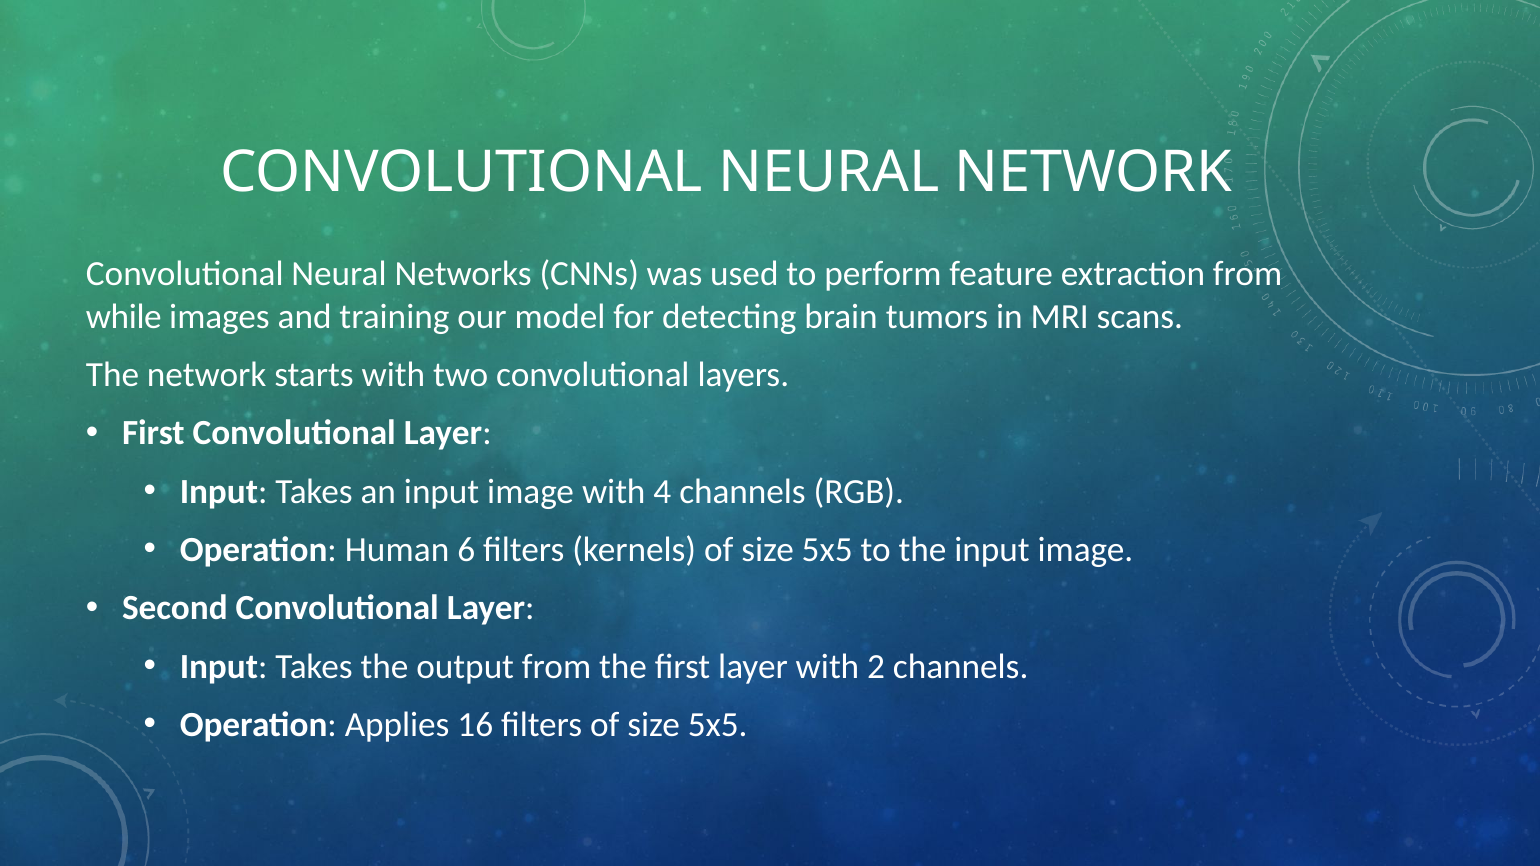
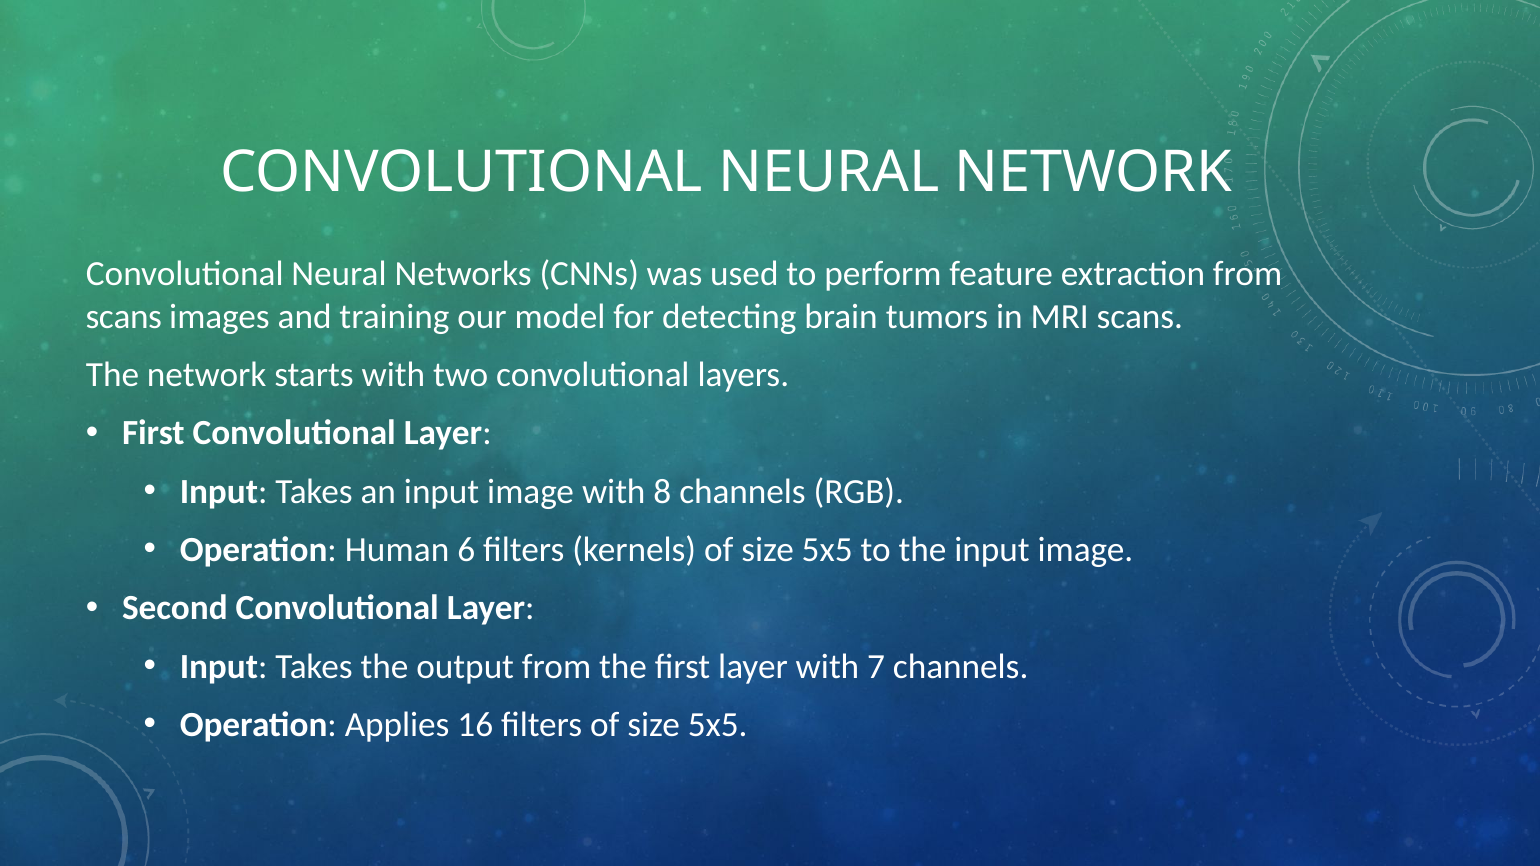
while at (124, 317): while -> scans
4: 4 -> 8
2: 2 -> 7
